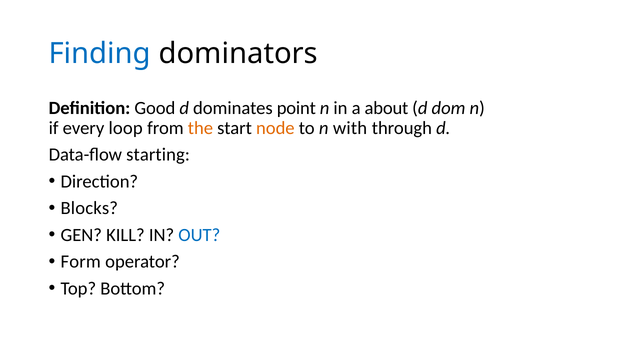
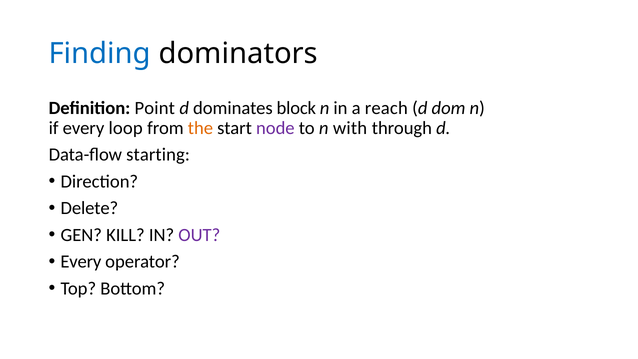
Good: Good -> Point
point: point -> block
about: about -> reach
node colour: orange -> purple
Blocks: Blocks -> Delete
OUT colour: blue -> purple
Form at (81, 262): Form -> Every
